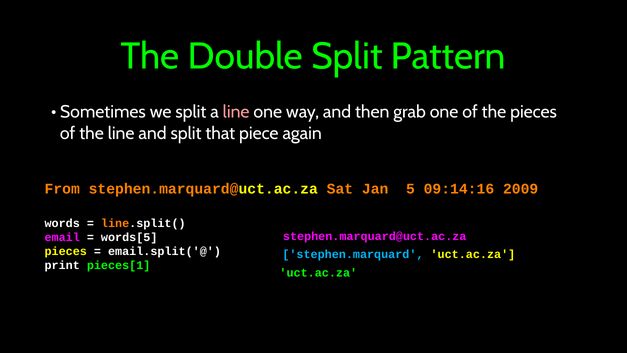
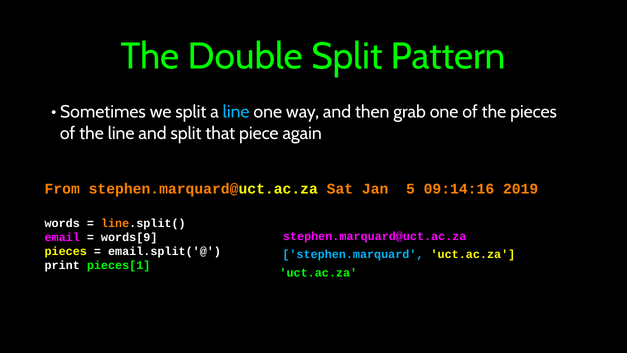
line at (236, 112) colour: pink -> light blue
2009: 2009 -> 2019
words[5: words[5 -> words[9
